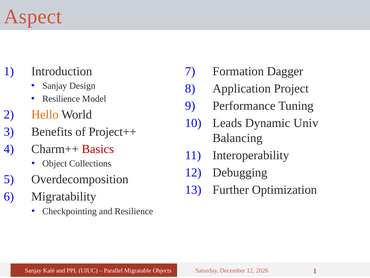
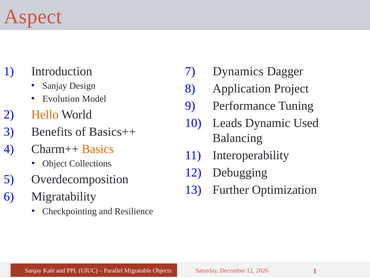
Formation: Formation -> Dynamics
Resilience at (61, 99): Resilience -> Evolution
Univ: Univ -> Used
Project++: Project++ -> Basics++
Basics colour: red -> orange
